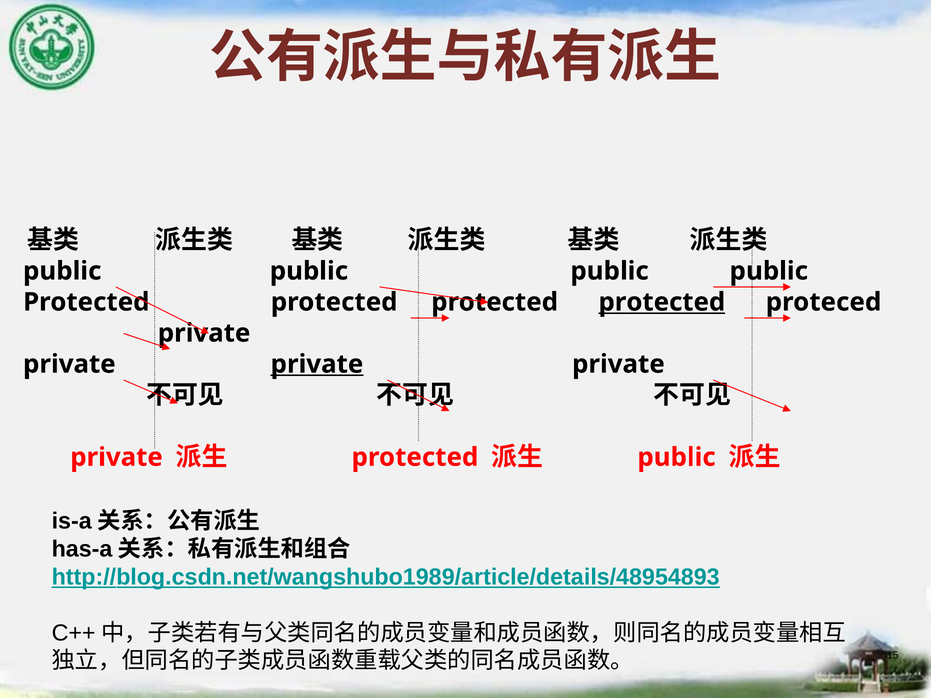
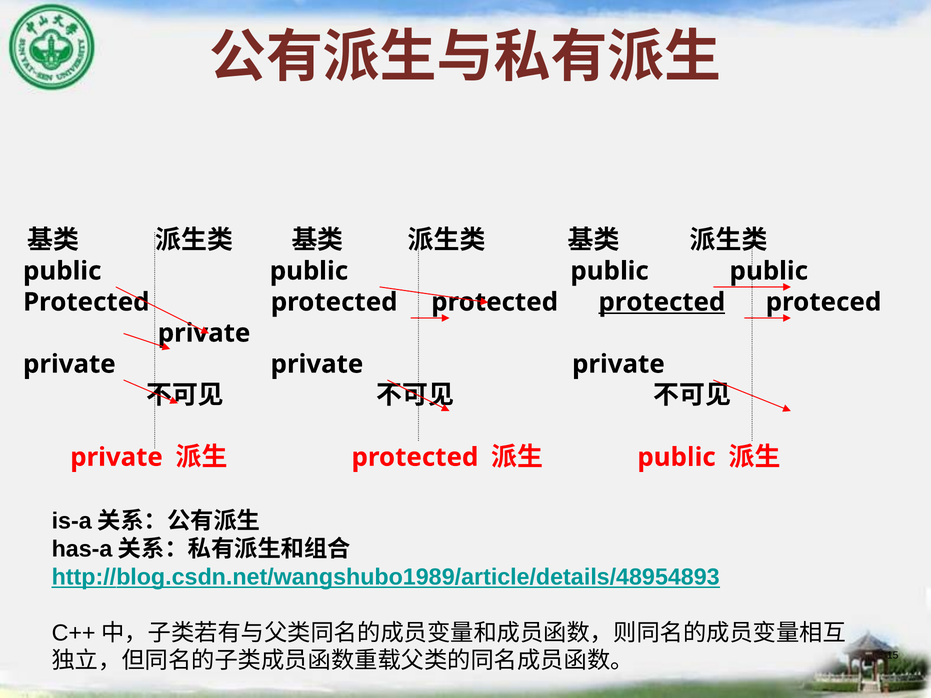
private at (317, 364) underline: present -> none
